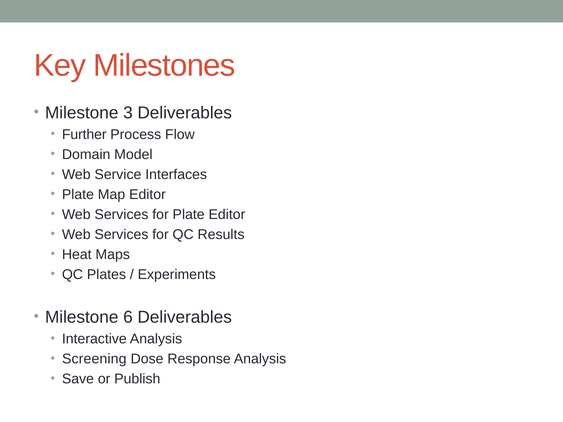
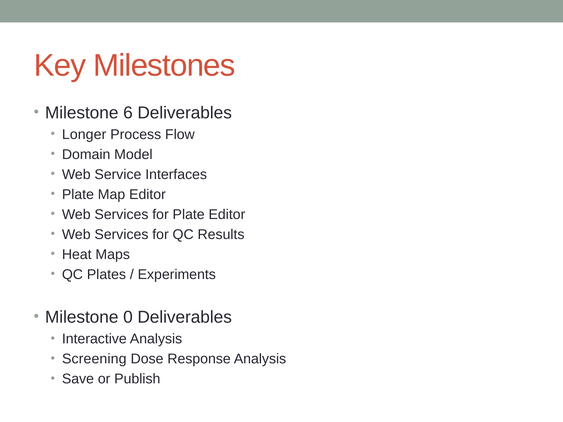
3: 3 -> 6
Further: Further -> Longer
6: 6 -> 0
